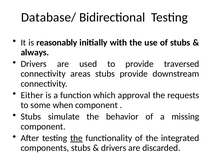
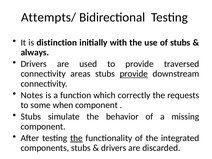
Database/: Database/ -> Attempts/
reasonably: reasonably -> distinction
provide at (134, 74) underline: none -> present
Either: Either -> Notes
approval: approval -> correctly
